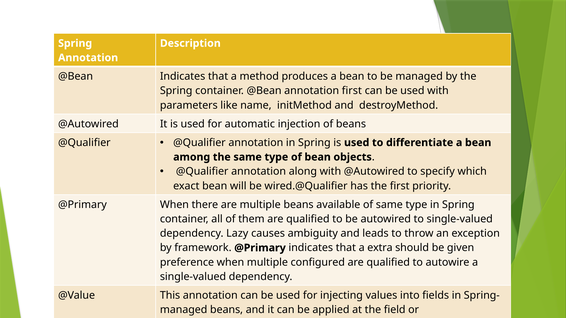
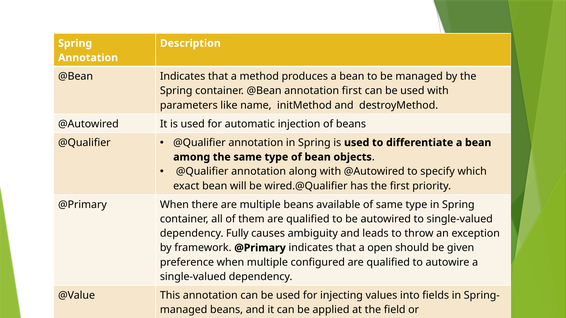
Lazy: Lazy -> Fully
extra: extra -> open
